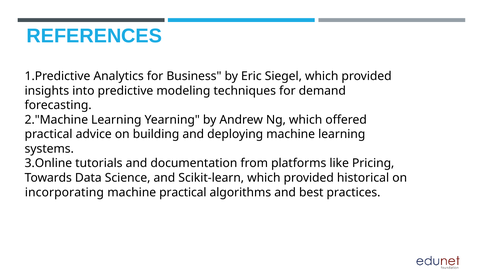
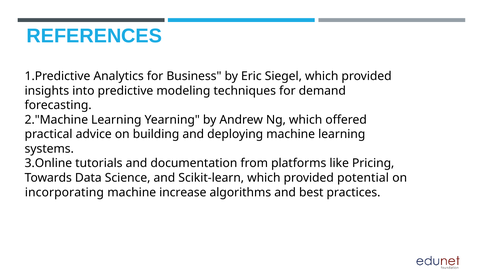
historical: historical -> potential
machine practical: practical -> increase
